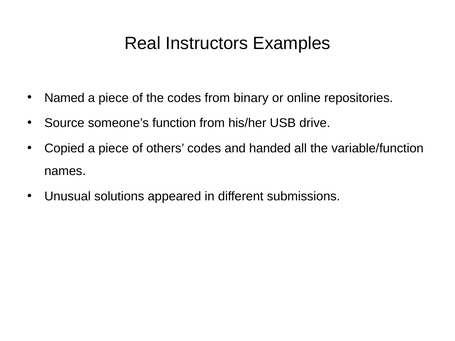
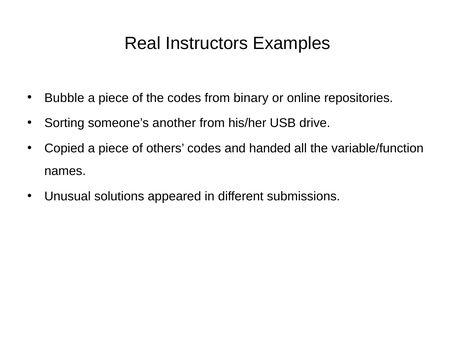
Named: Named -> Bubble
Source: Source -> Sorting
function: function -> another
